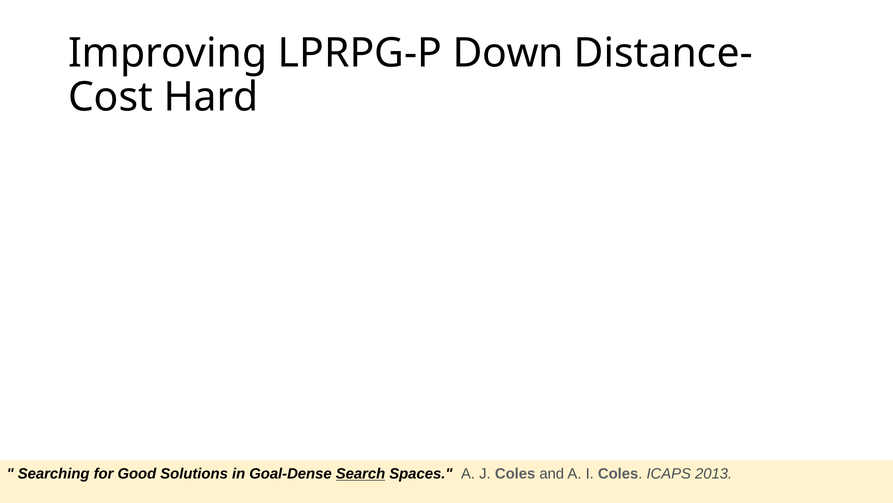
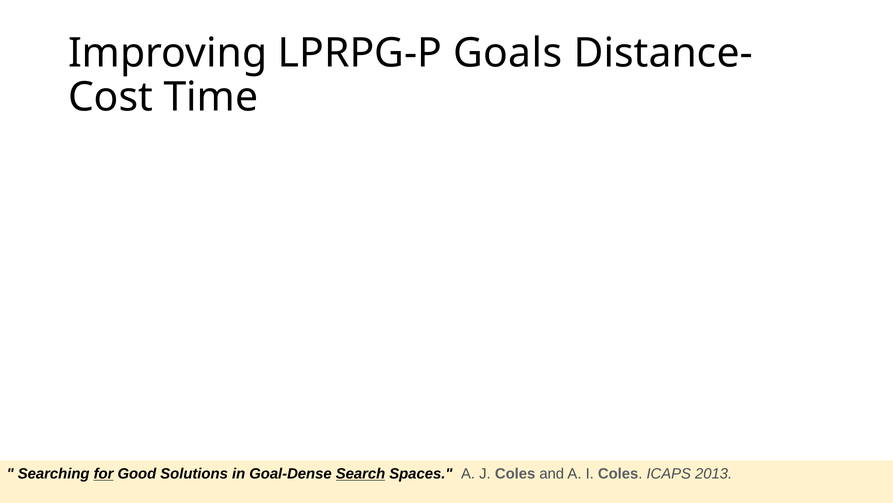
Down: Down -> Goals
Hard: Hard -> Time
for underline: none -> present
